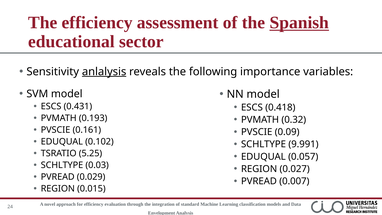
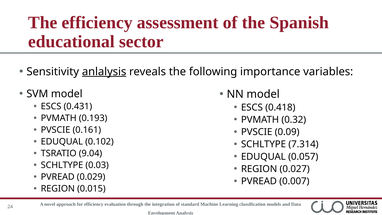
Spanish underline: present -> none
9.991: 9.991 -> 7.314
5.25: 5.25 -> 9.04
